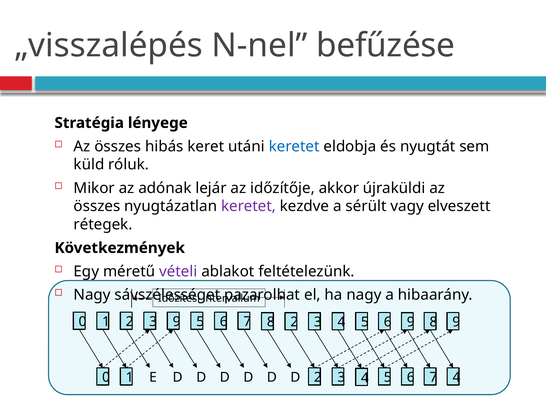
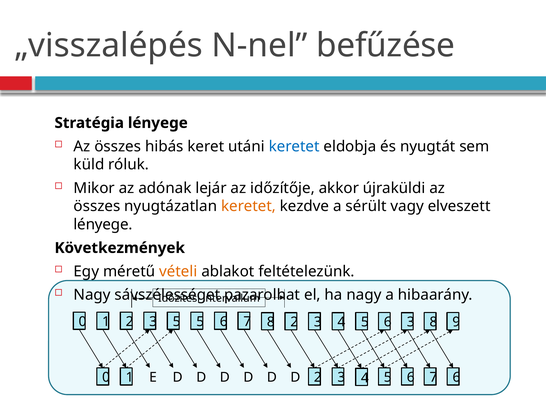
keretet at (249, 207) colour: purple -> orange
rétegek at (103, 225): rétegek -> lényege
vételi colour: purple -> orange
1 2 3 9: 9 -> 5
6 9: 9 -> 3
5 4: 4 -> 6
